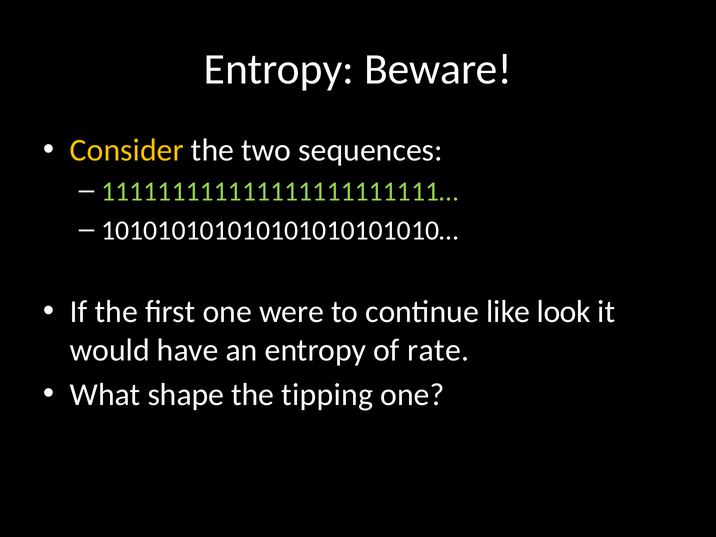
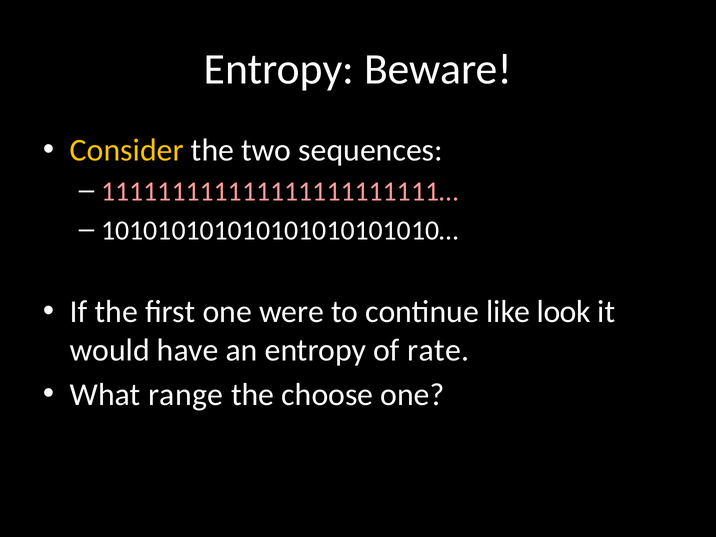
111111111111111111111111… colour: light green -> pink
shape: shape -> range
tipping: tipping -> choose
